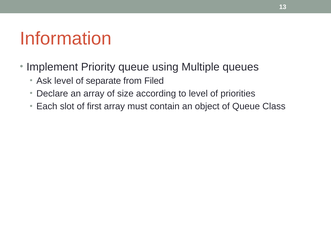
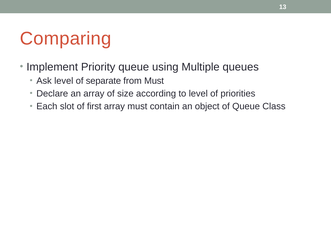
Information: Information -> Comparing
from Filed: Filed -> Must
